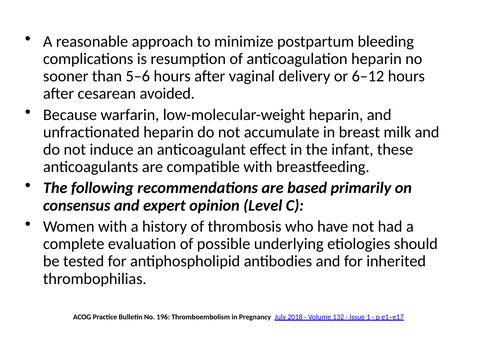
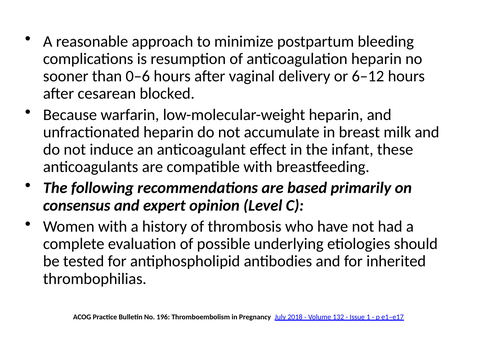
5–6: 5–6 -> 0–6
avoided: avoided -> blocked
